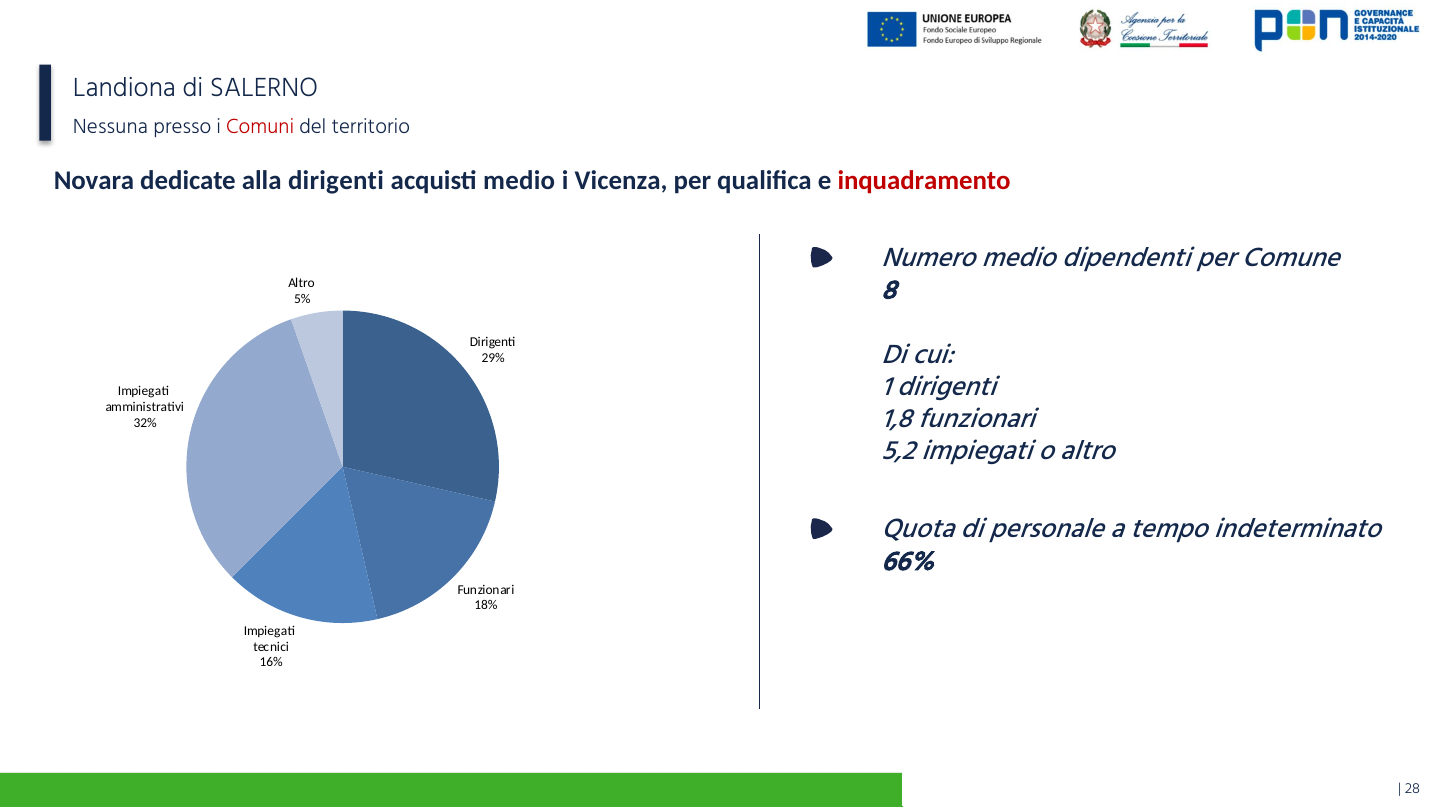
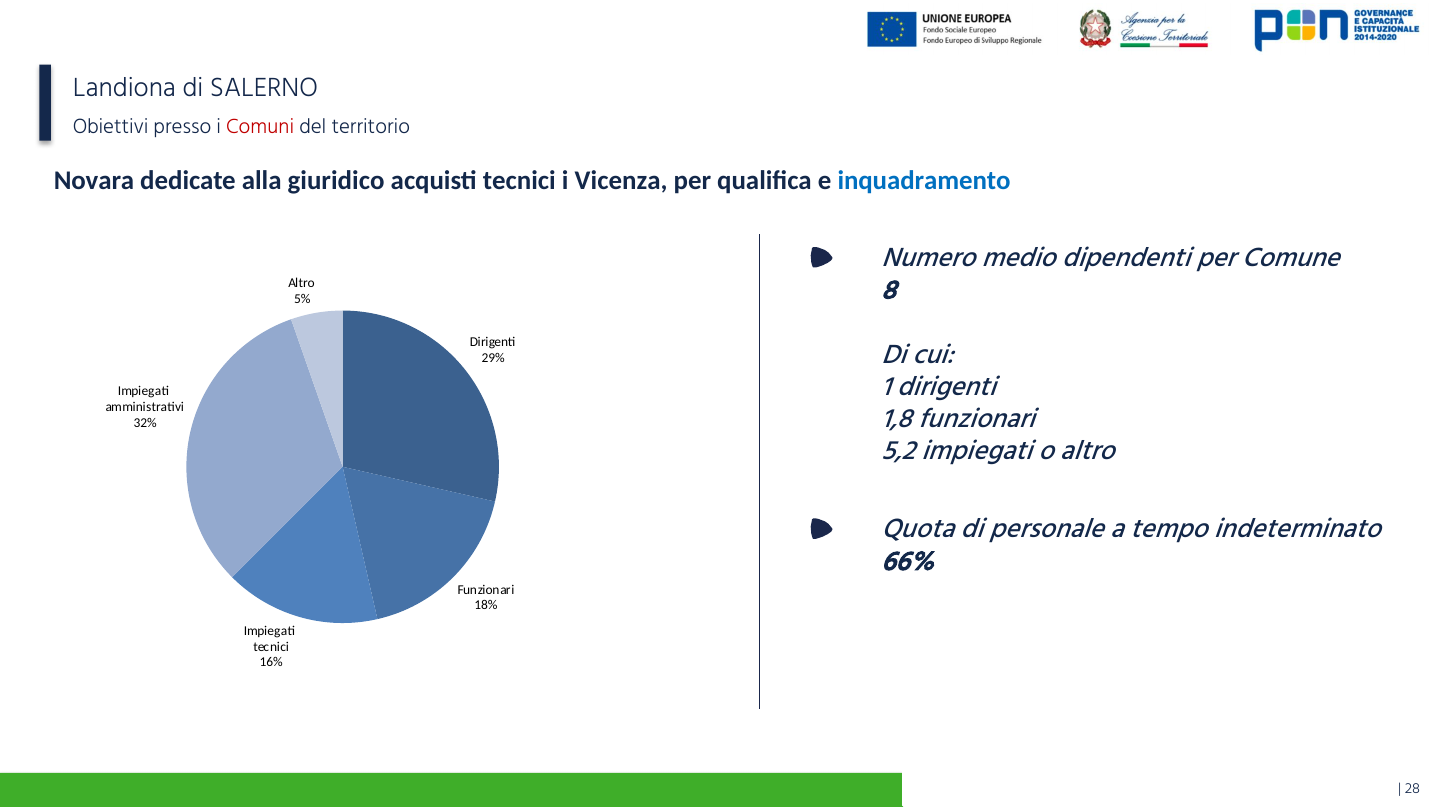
Nessuna: Nessuna -> Obiettivi
alla dirigenti: dirigenti -> giuridico
acquisti medio: medio -> tecnici
inquadramento colour: red -> blue
